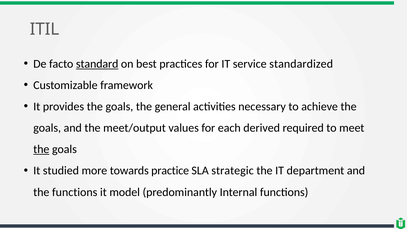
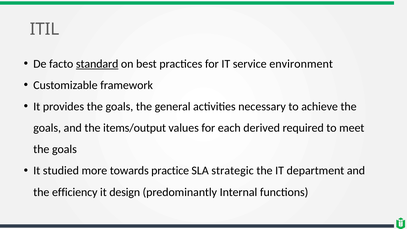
standardized: standardized -> environment
meet/output: meet/output -> items/output
the at (41, 149) underline: present -> none
the functions: functions -> efficiency
model: model -> design
